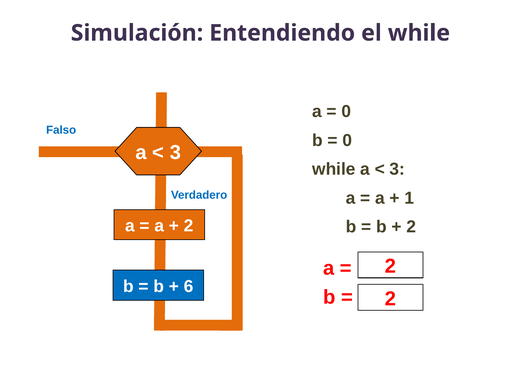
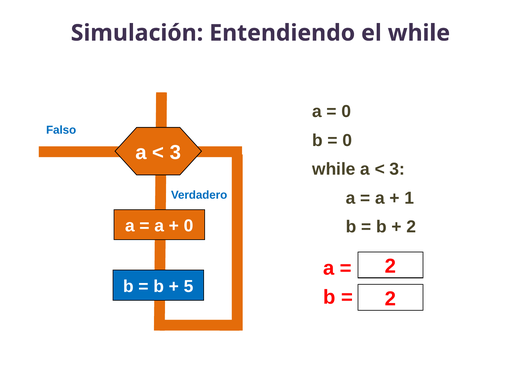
2 at (189, 226): 2 -> 0
6: 6 -> 5
